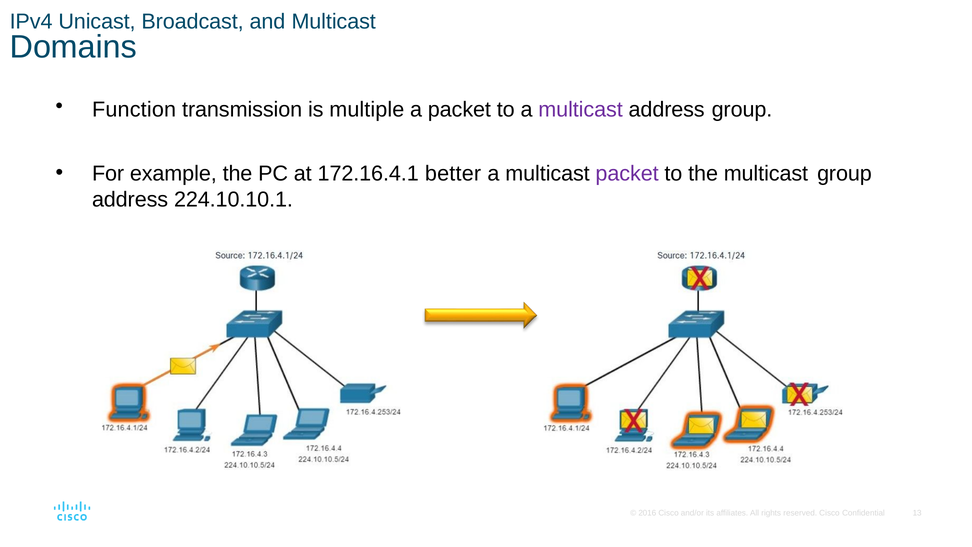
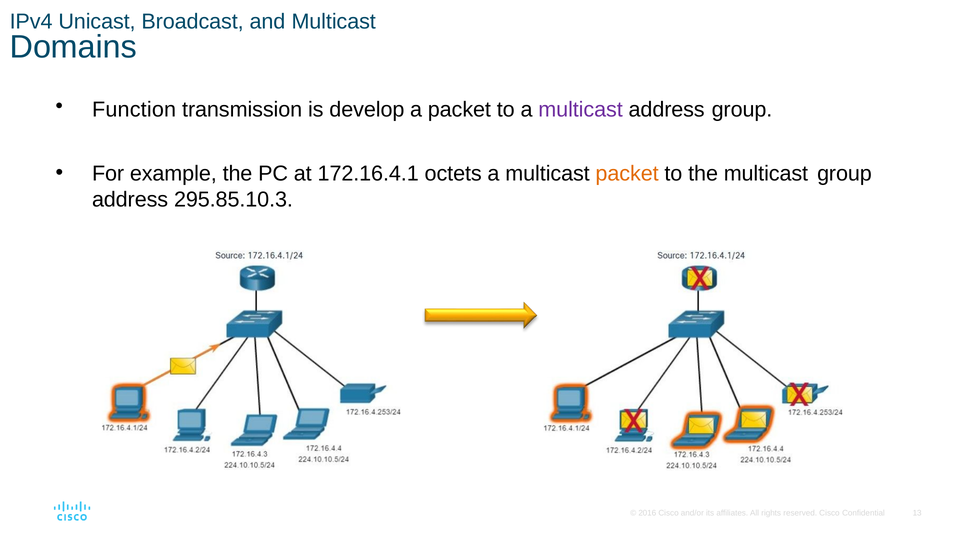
multiple: multiple -> develop
better: better -> octets
packet at (627, 173) colour: purple -> orange
224.10.10.1: 224.10.10.1 -> 295.85.10.3
